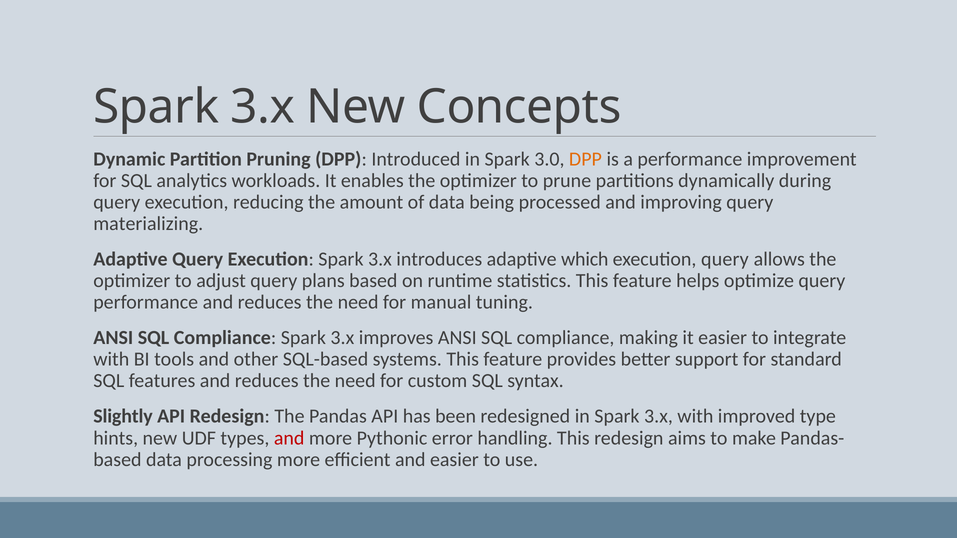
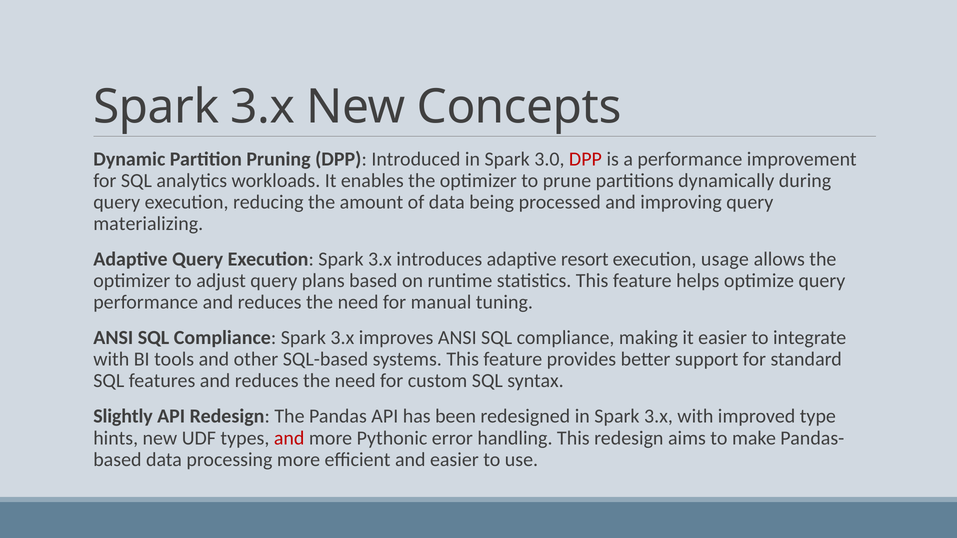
DPP at (585, 159) colour: orange -> red
which: which -> resort
execution query: query -> usage
